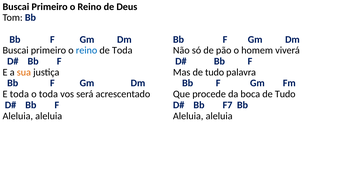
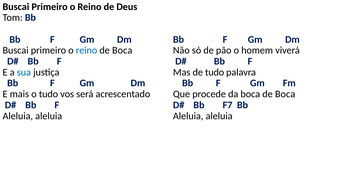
Toda at (122, 50): Toda -> Boca
sua colour: orange -> blue
E toda: toda -> mais
o toda: toda -> tudo
boca de Tudo: Tudo -> Boca
